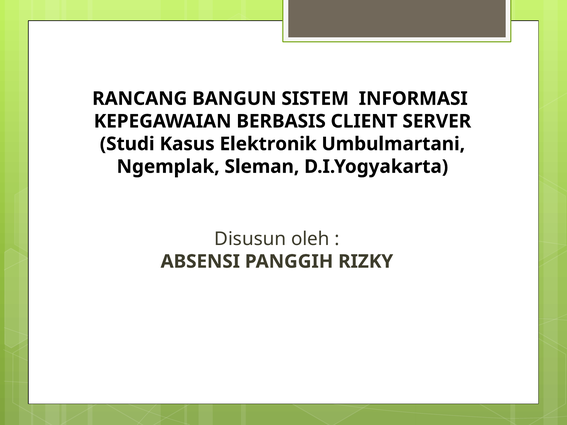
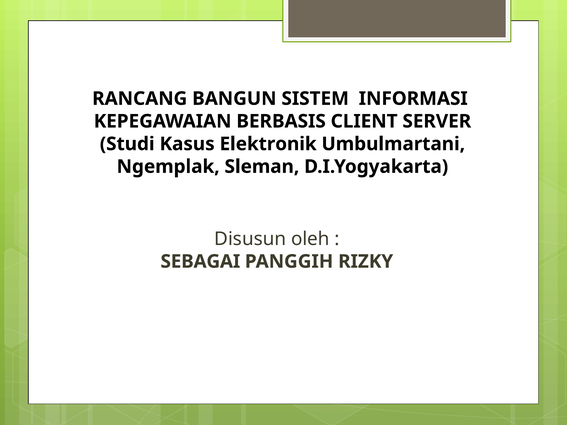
ABSENSI: ABSENSI -> SEBAGAI
